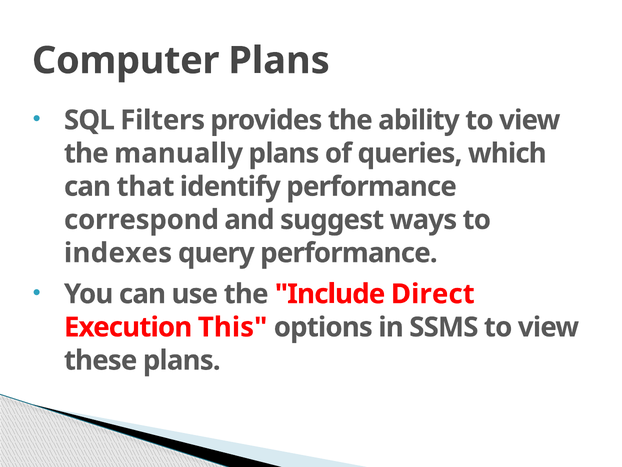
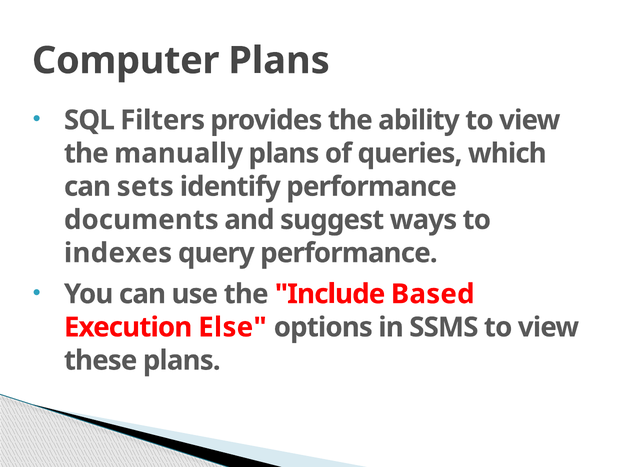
that: that -> sets
correspond: correspond -> documents
Direct: Direct -> Based
This: This -> Else
